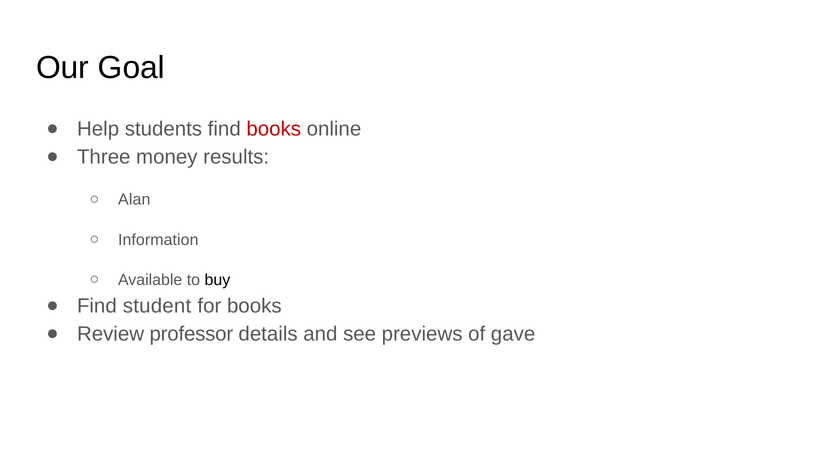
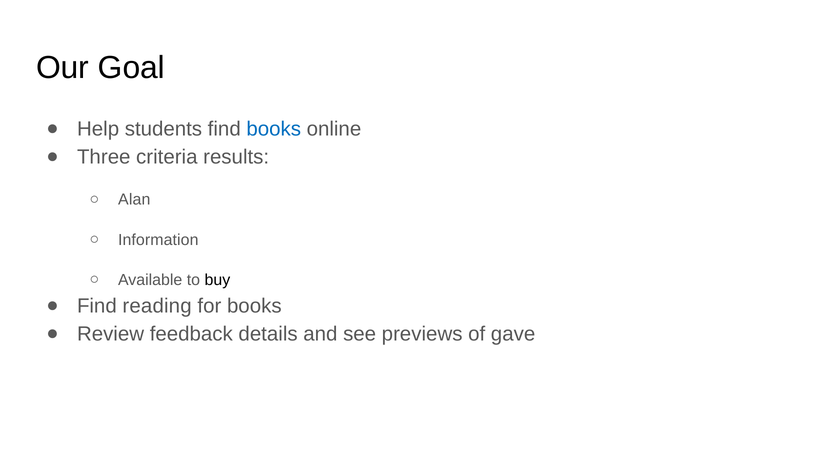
books at (274, 129) colour: red -> blue
money: money -> criteria
student: student -> reading
professor: professor -> feedback
